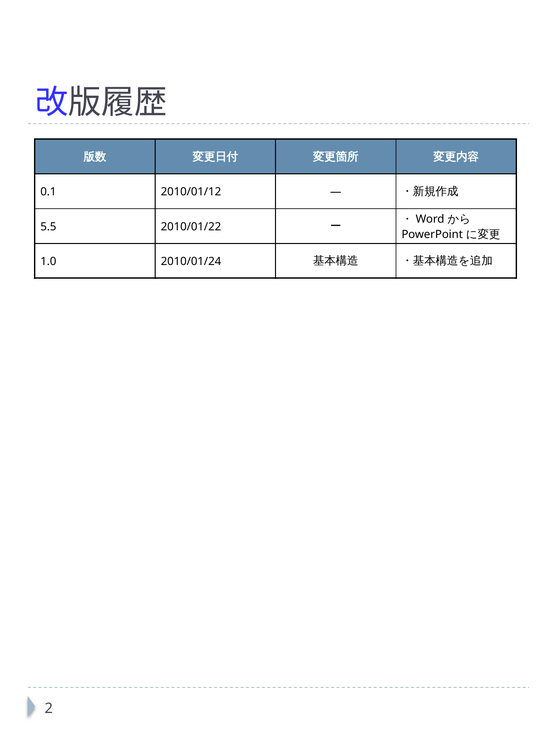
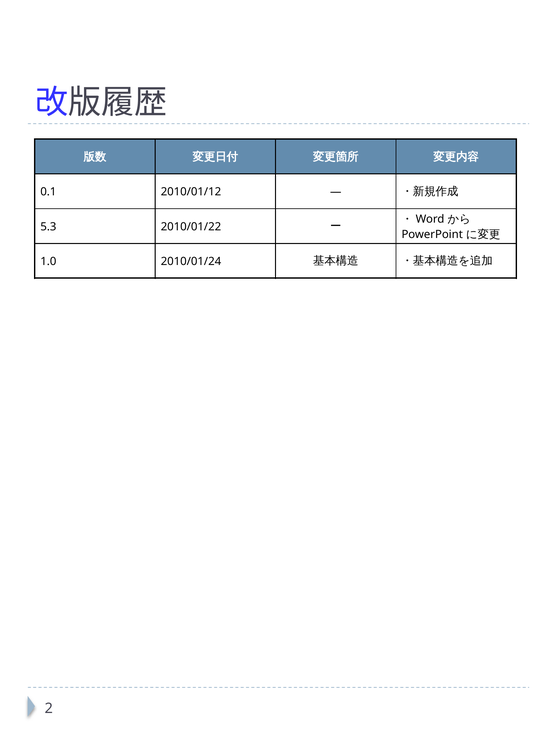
5.5: 5.5 -> 5.3
